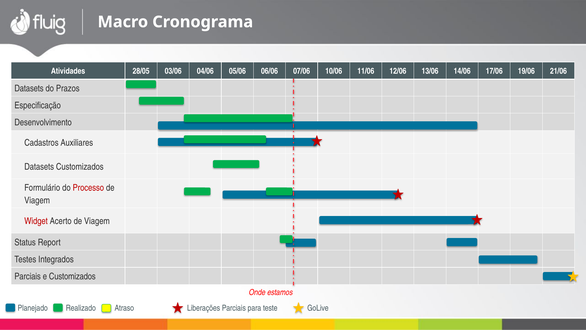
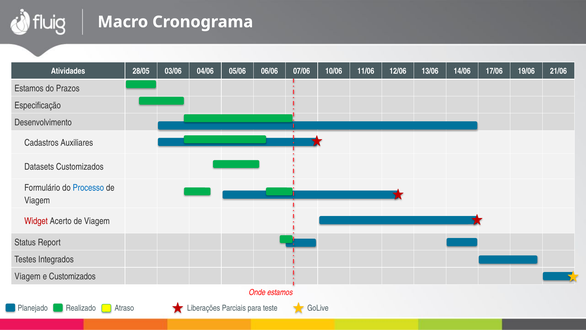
Datasets at (29, 88): Datasets -> Estamos
Processo colour: red -> blue
Parciais at (28, 276): Parciais -> Viagem
